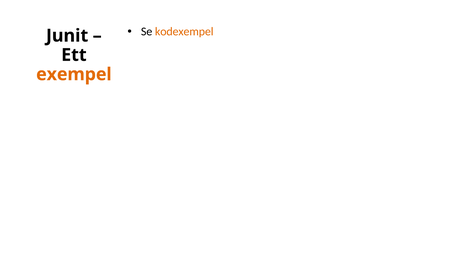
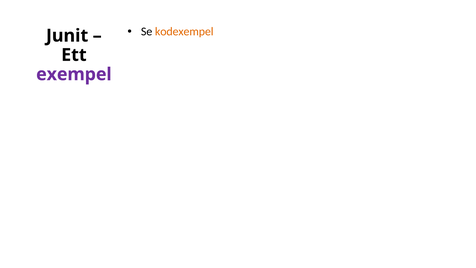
exempel colour: orange -> purple
